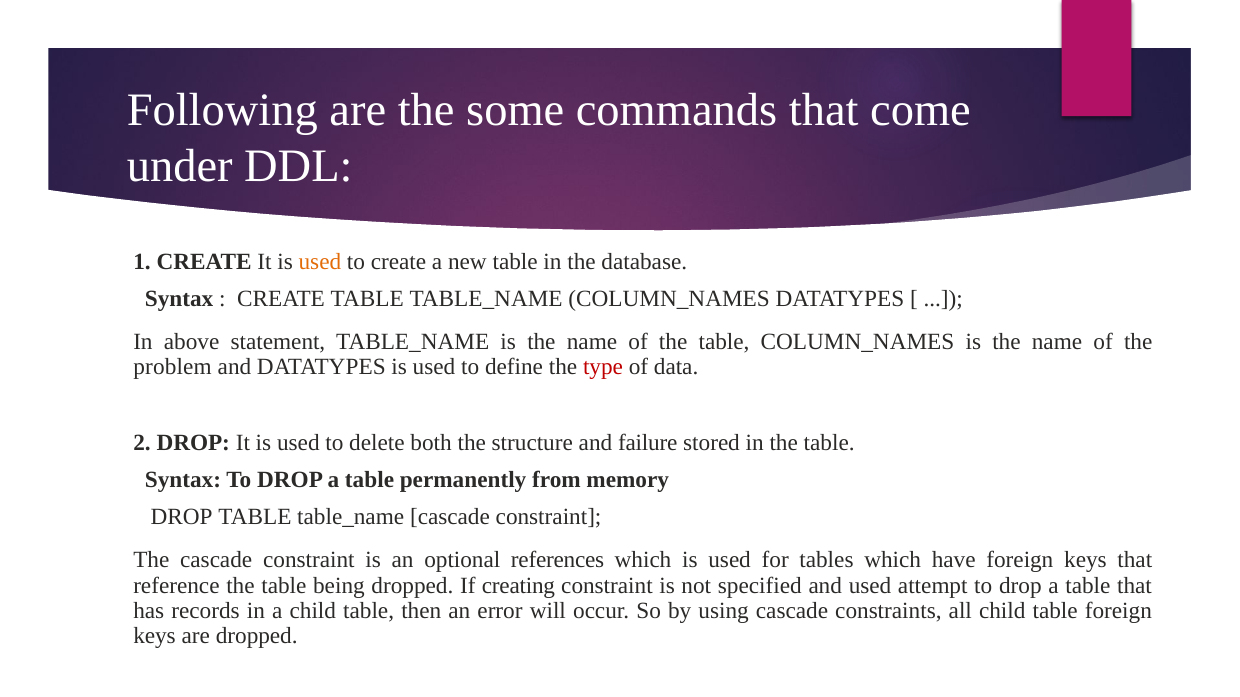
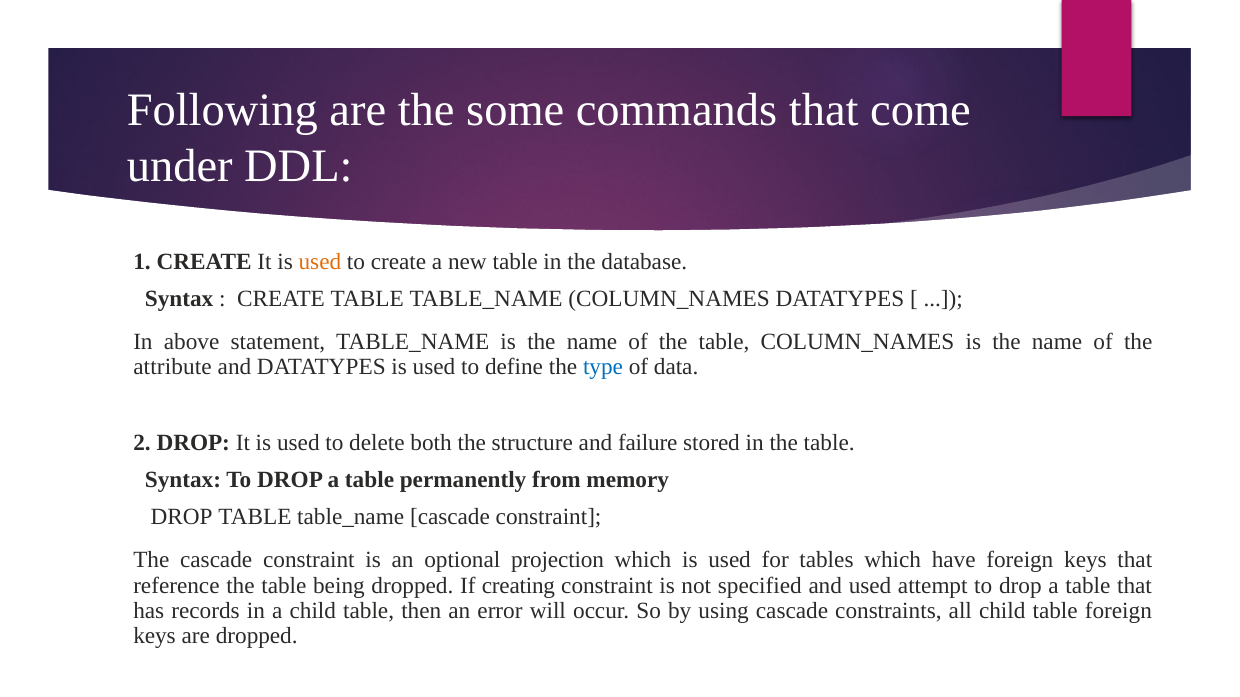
problem: problem -> attribute
type colour: red -> blue
references: references -> projection
